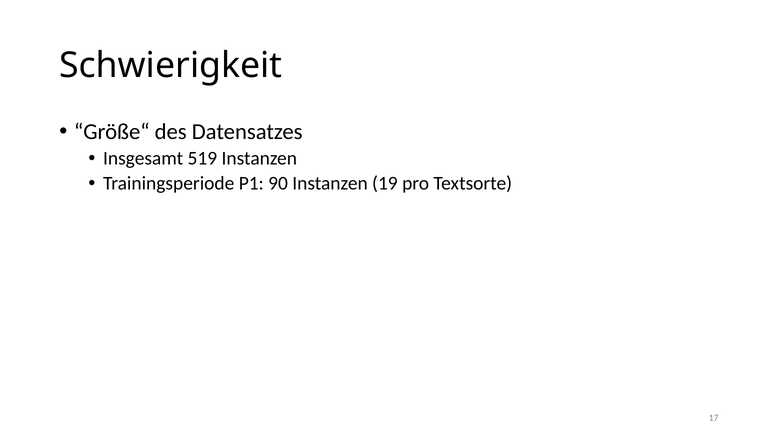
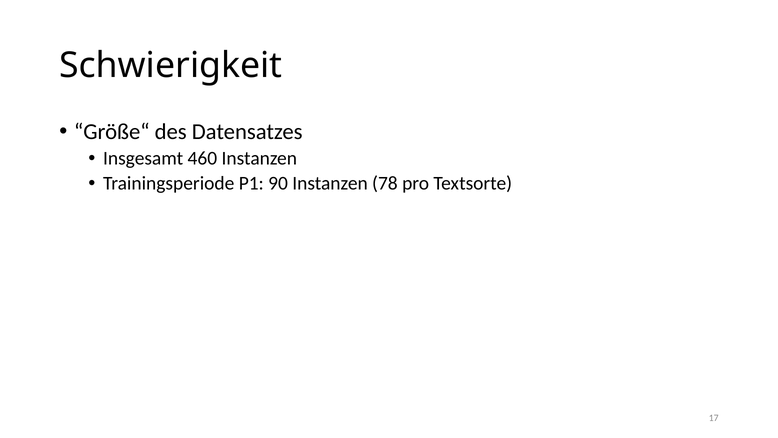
519: 519 -> 460
19: 19 -> 78
